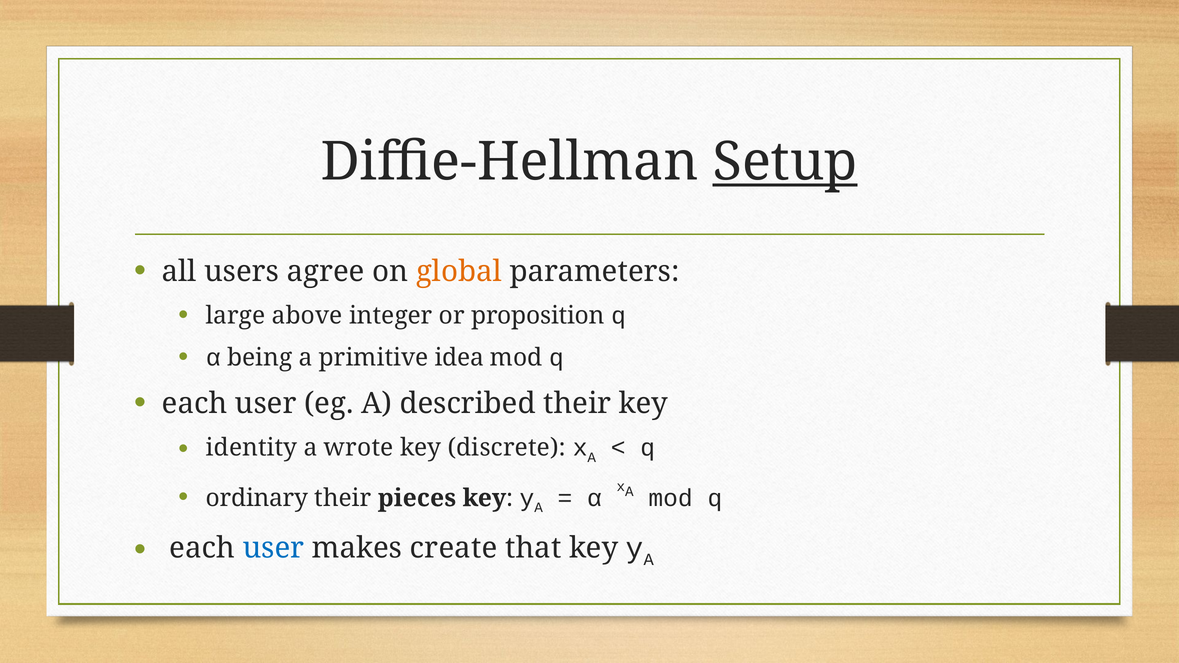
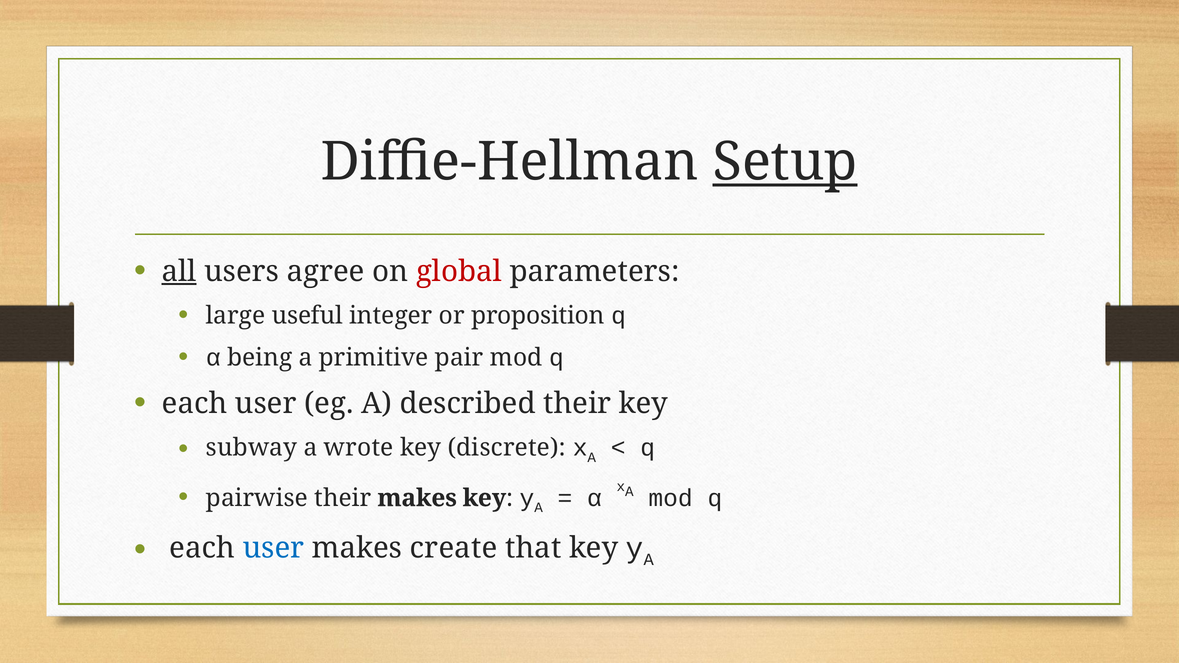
all underline: none -> present
global colour: orange -> red
above: above -> useful
idea: idea -> pair
identity: identity -> subway
ordinary: ordinary -> pairwise
their pieces: pieces -> makes
